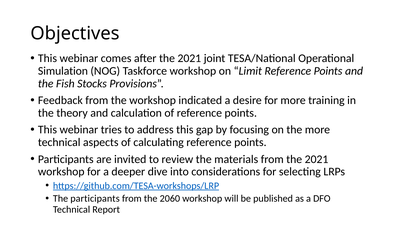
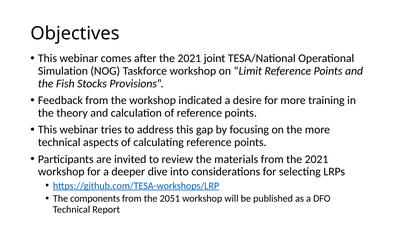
The participants: participants -> components
2060: 2060 -> 2051
